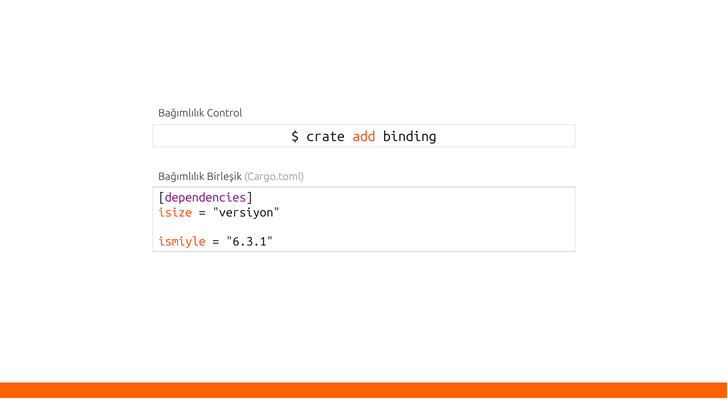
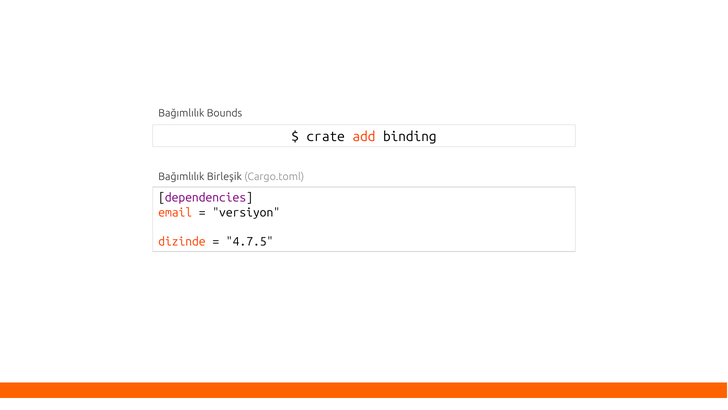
Control: Control -> Bounds
isize: isize -> email
ismiyle: ismiyle -> dizinde
6.3.1: 6.3.1 -> 4.7.5
